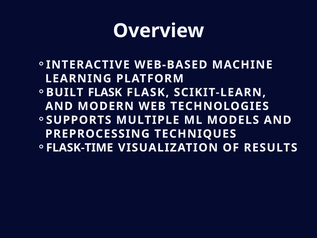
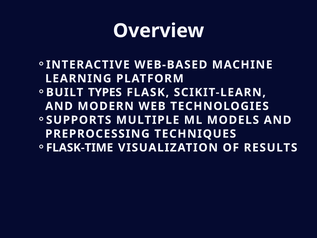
BUILT FLASK: FLASK -> TYPES
